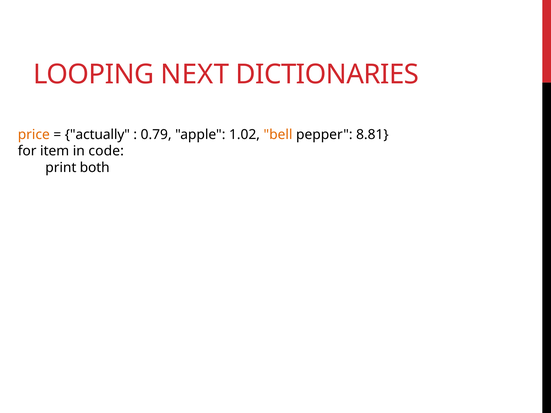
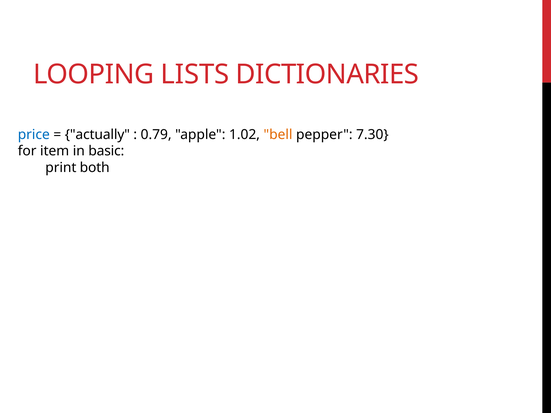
NEXT: NEXT -> LISTS
price colour: orange -> blue
8.81: 8.81 -> 7.30
code: code -> basic
